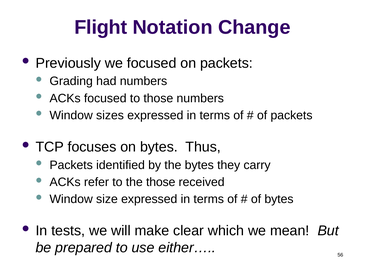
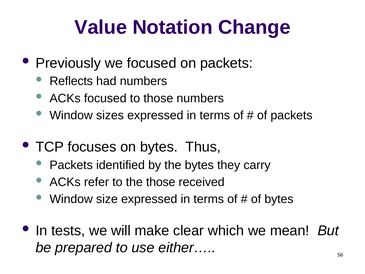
Flight: Flight -> Value
Grading: Grading -> Reflects
